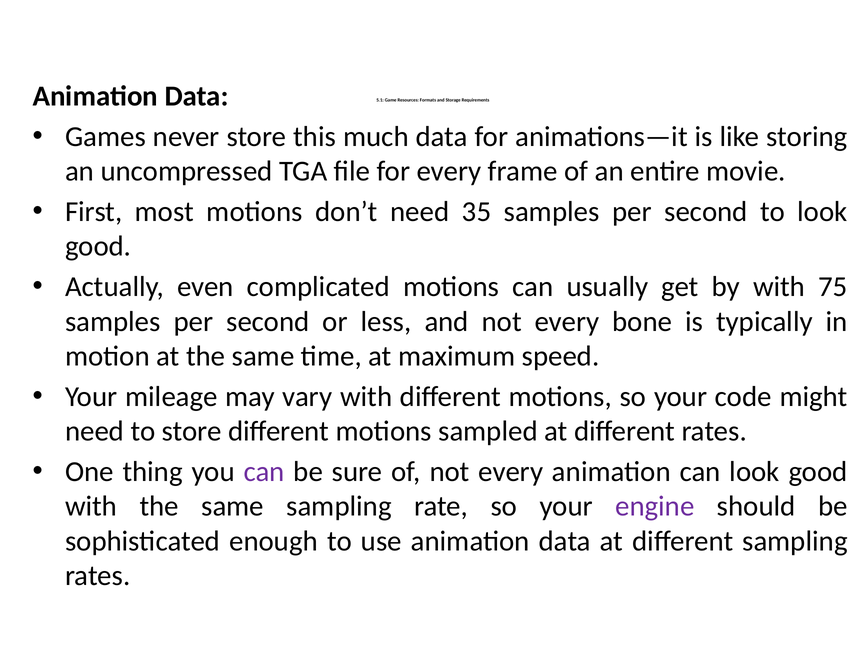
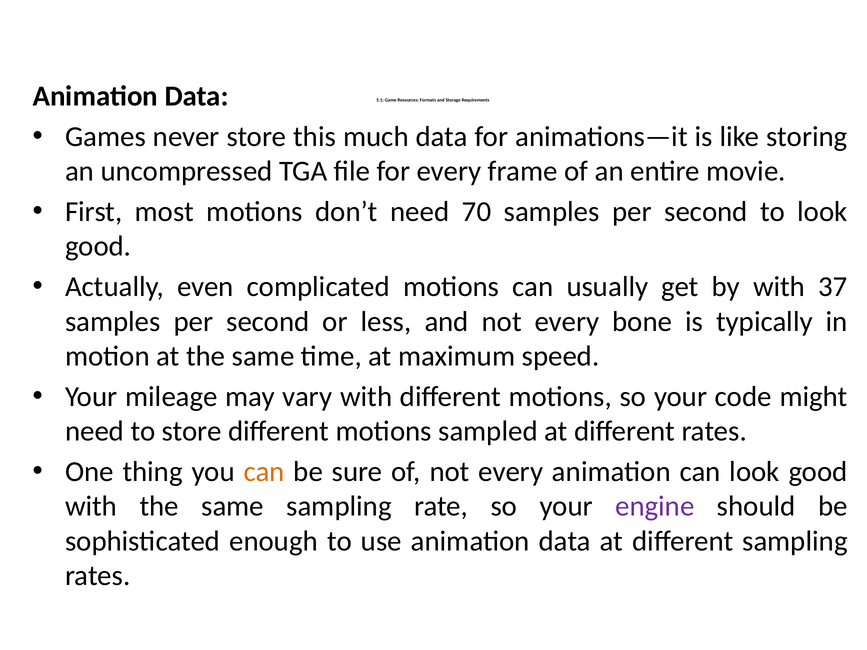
35: 35 -> 70
75: 75 -> 37
can at (264, 472) colour: purple -> orange
